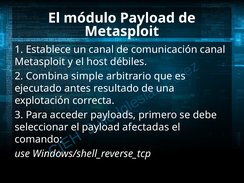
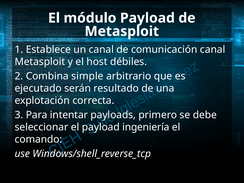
antes: antes -> serán
acceder: acceder -> intentar
afectadas: afectadas -> ingeniería
